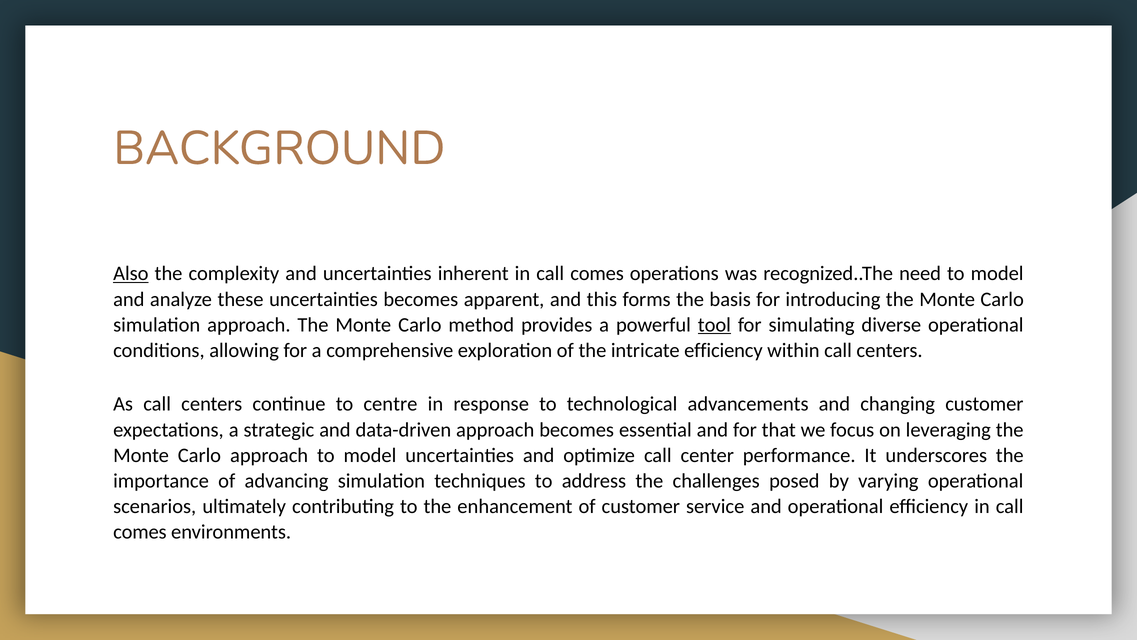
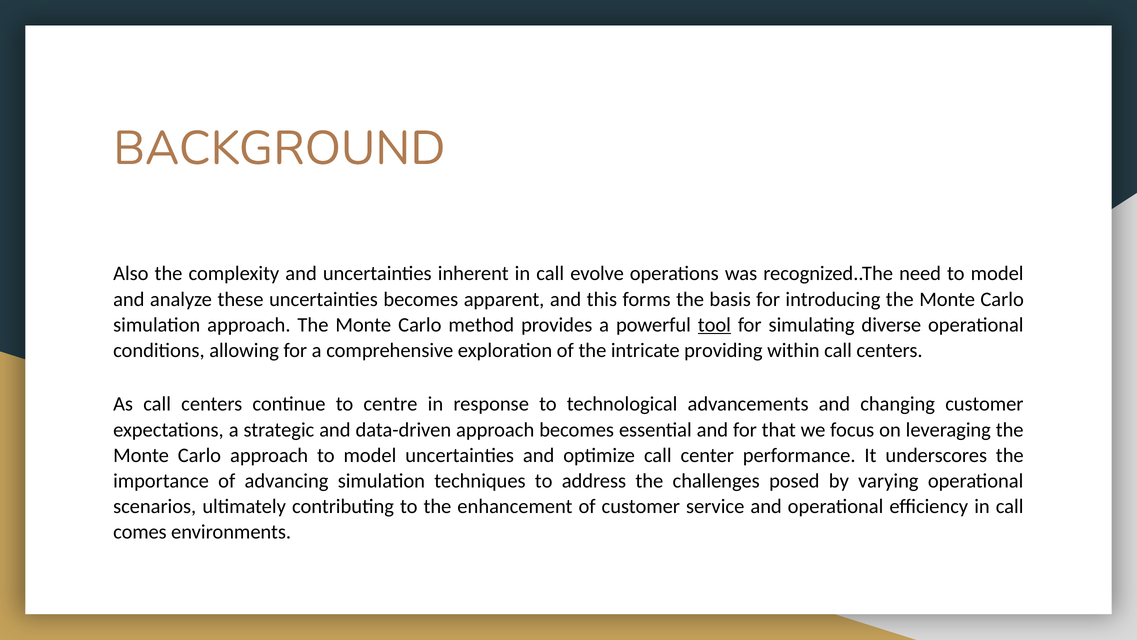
Also underline: present -> none
inherent in call comes: comes -> evolve
intricate efficiency: efficiency -> providing
